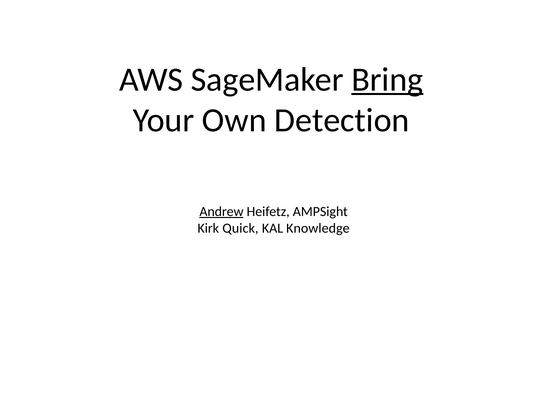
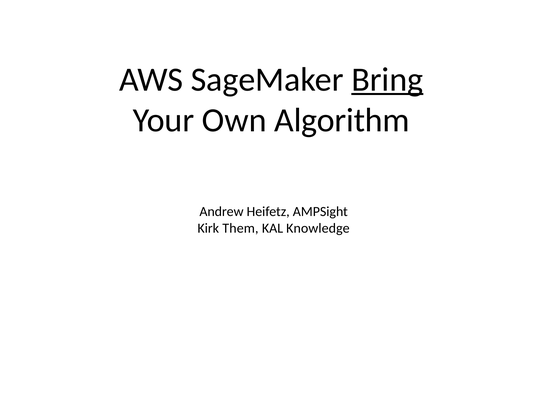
Detection: Detection -> Algorithm
Andrew underline: present -> none
Quick: Quick -> Them
